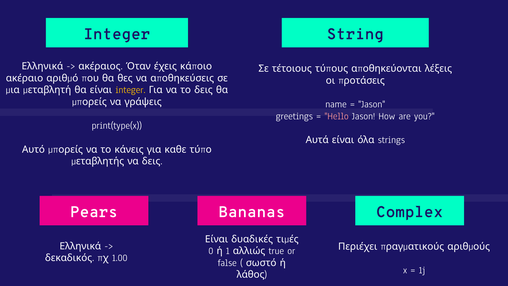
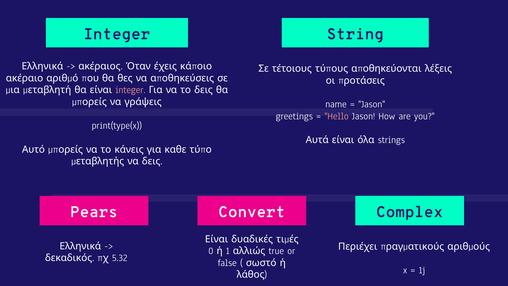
integer at (130, 90) colour: yellow -> pink
Bananas: Bananas -> Convert
1.00: 1.00 -> 5.32
